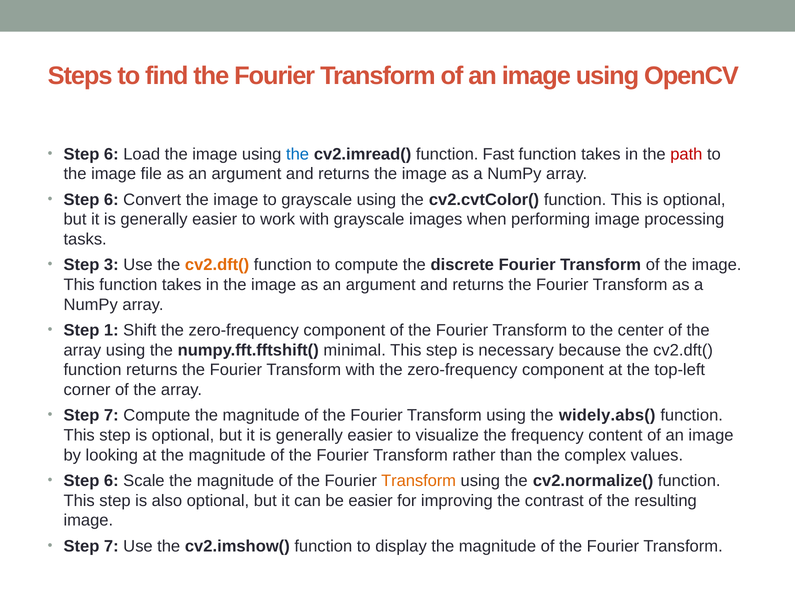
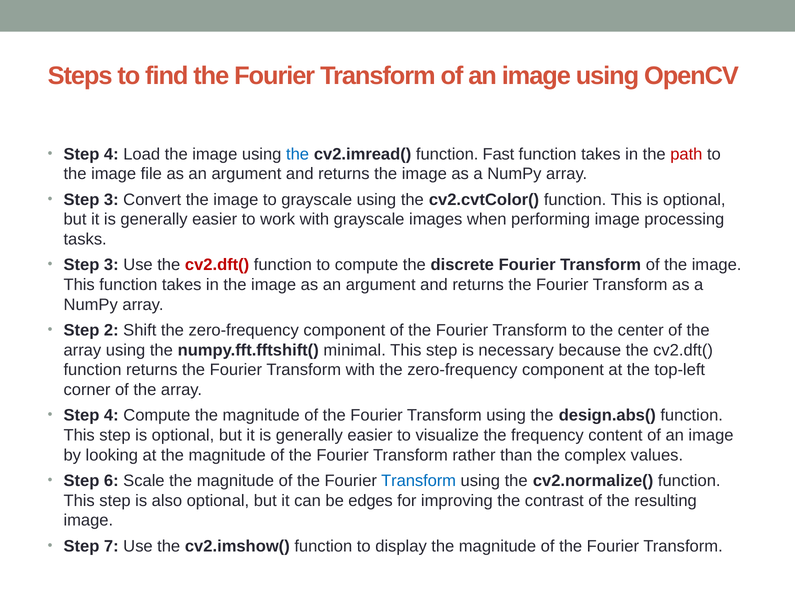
6 at (111, 154): 6 -> 4
6 at (111, 200): 6 -> 3
cv2.dft( at (217, 265) colour: orange -> red
1: 1 -> 2
7 at (111, 416): 7 -> 4
widely.abs(: widely.abs( -> design.abs(
Transform at (419, 481) colour: orange -> blue
be easier: easier -> edges
